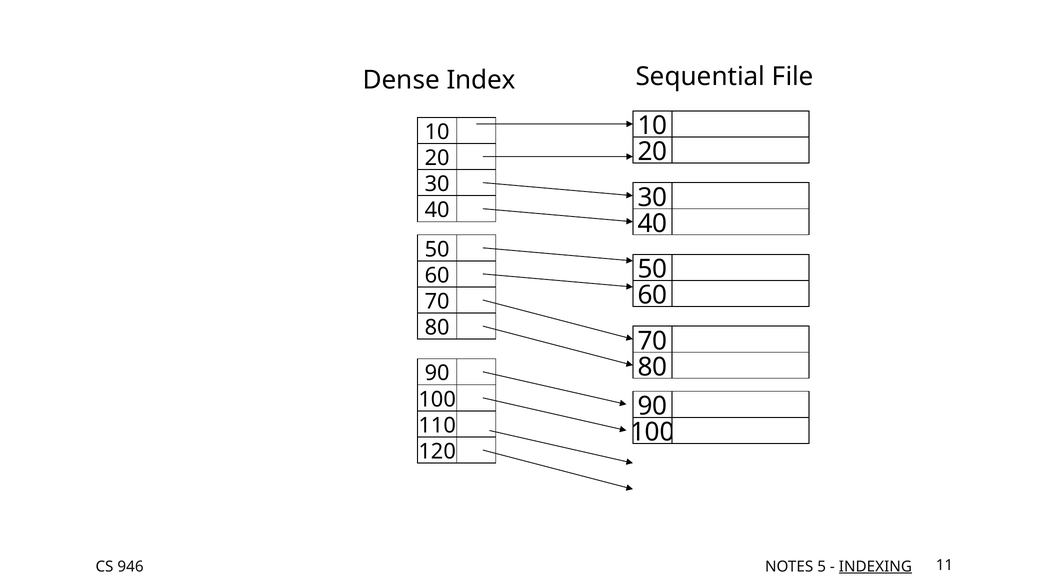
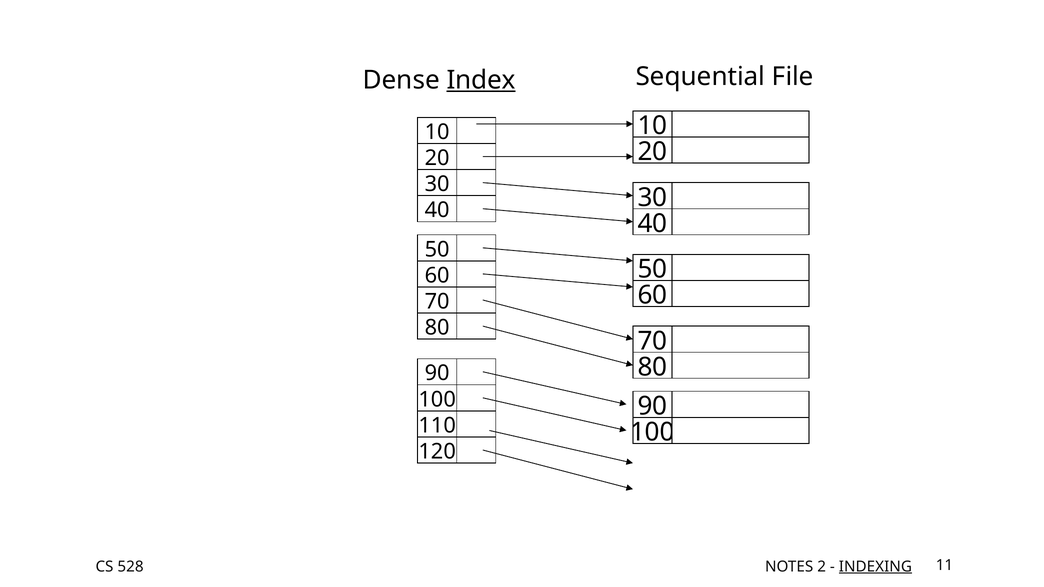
Index underline: none -> present
946: 946 -> 528
5: 5 -> 2
